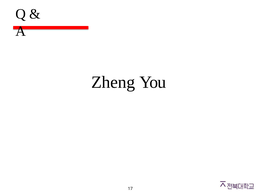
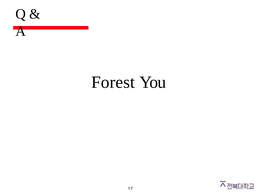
Zheng: Zheng -> Forest
